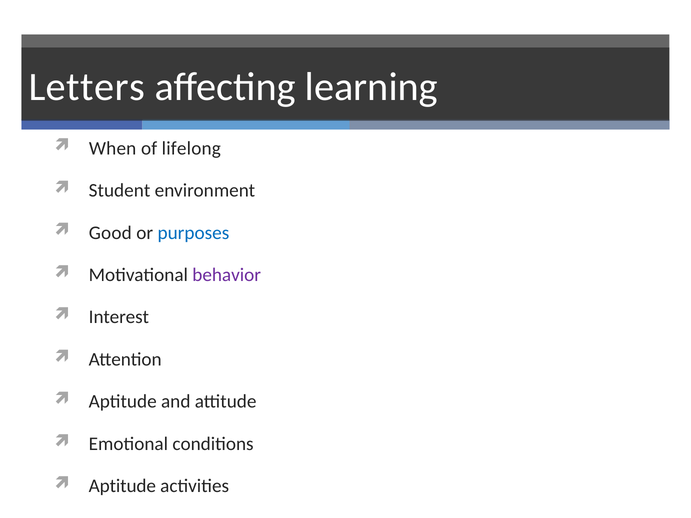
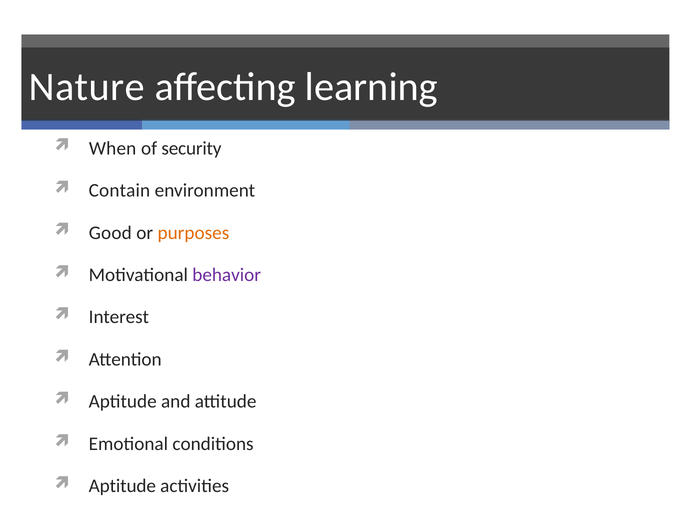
Letters: Letters -> Nature
lifelong: lifelong -> security
Student: Student -> Contain
purposes colour: blue -> orange
